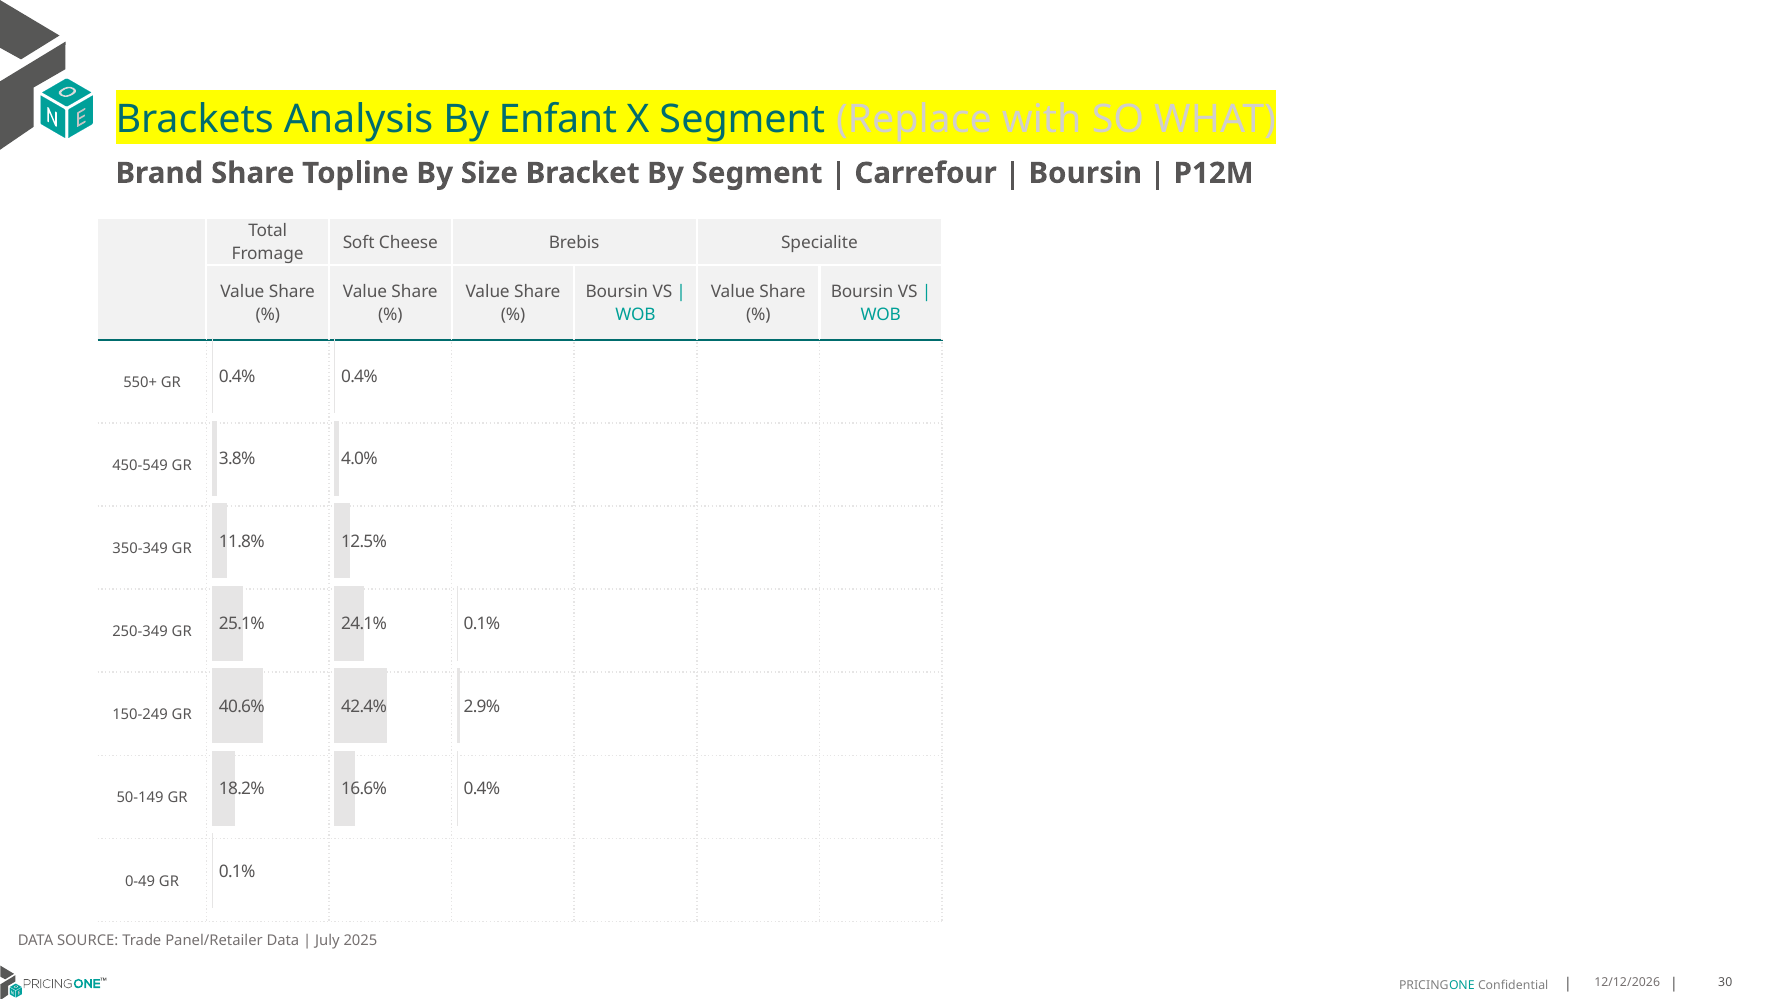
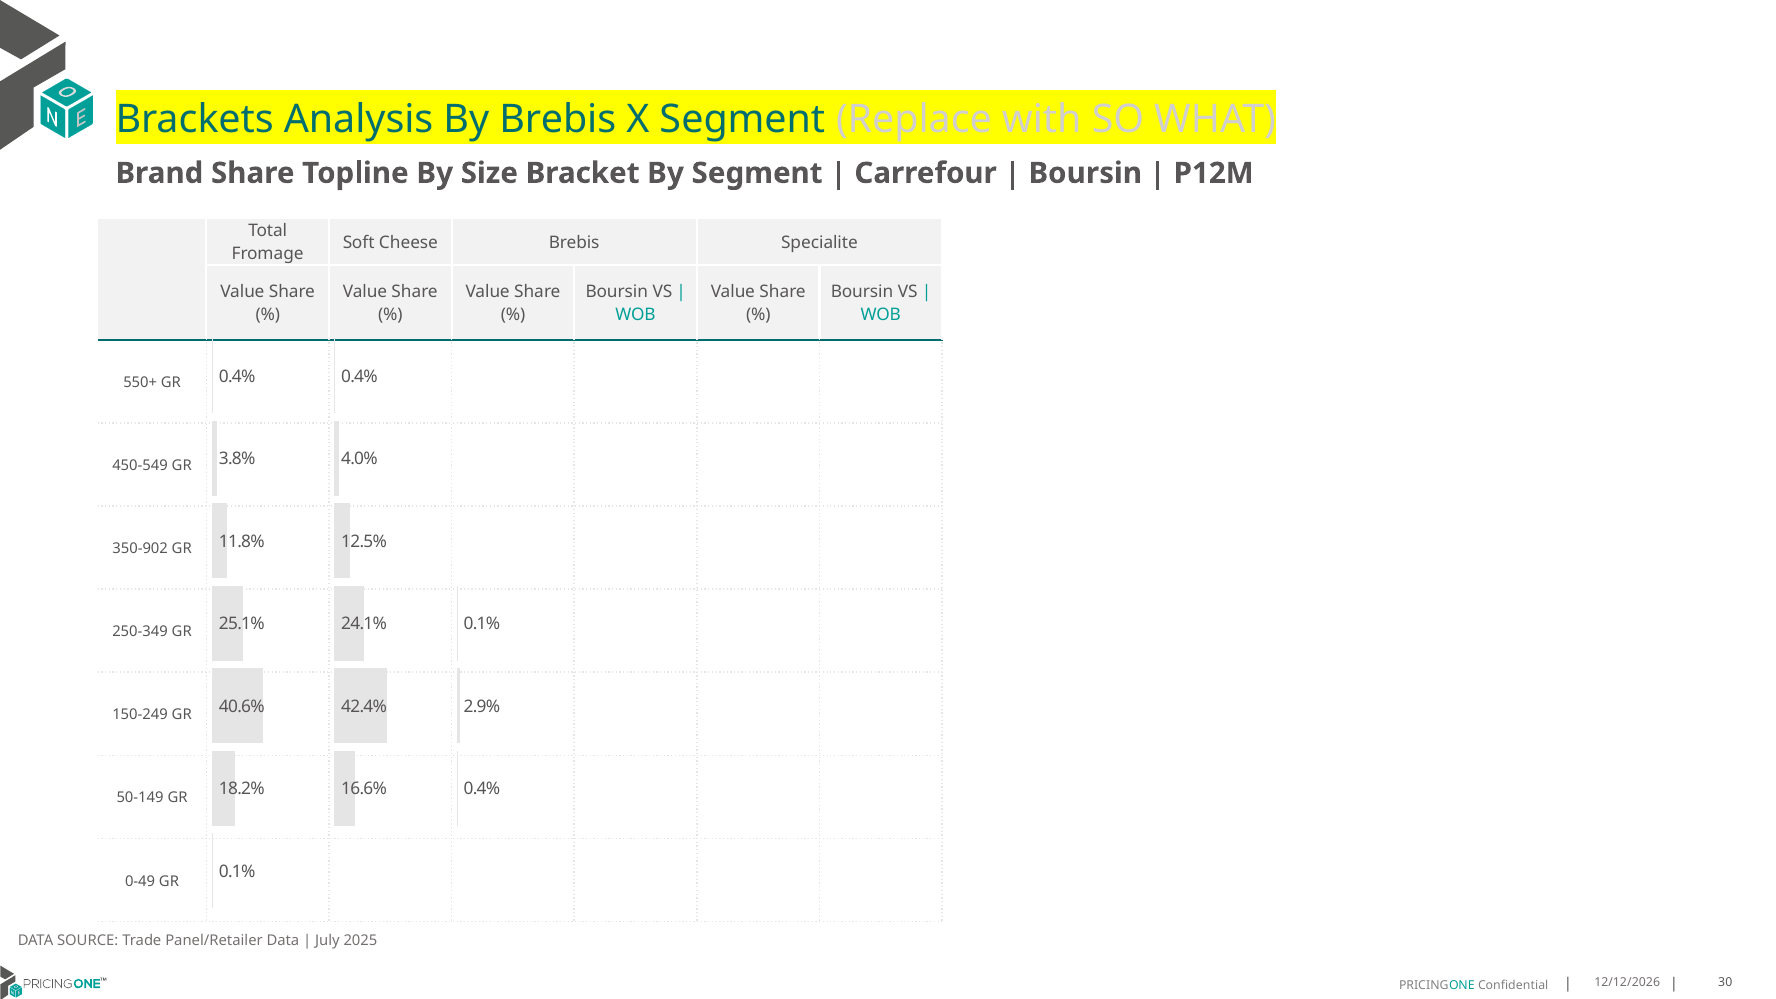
By Enfant: Enfant -> Brebis
350-349: 350-349 -> 350-902
